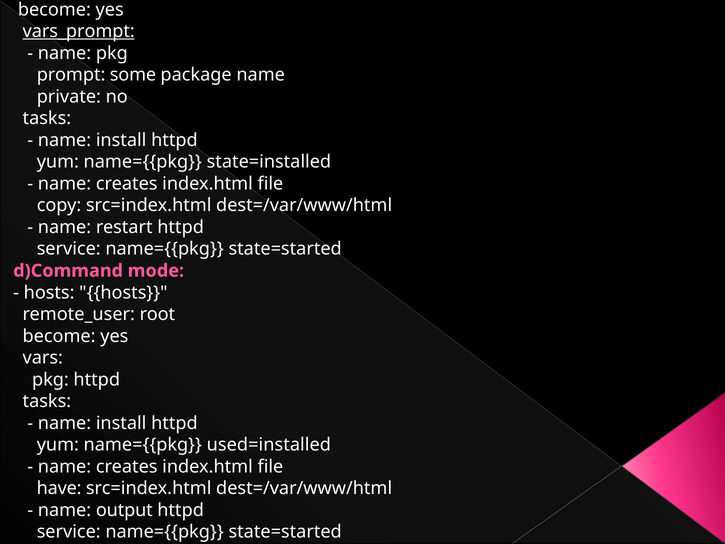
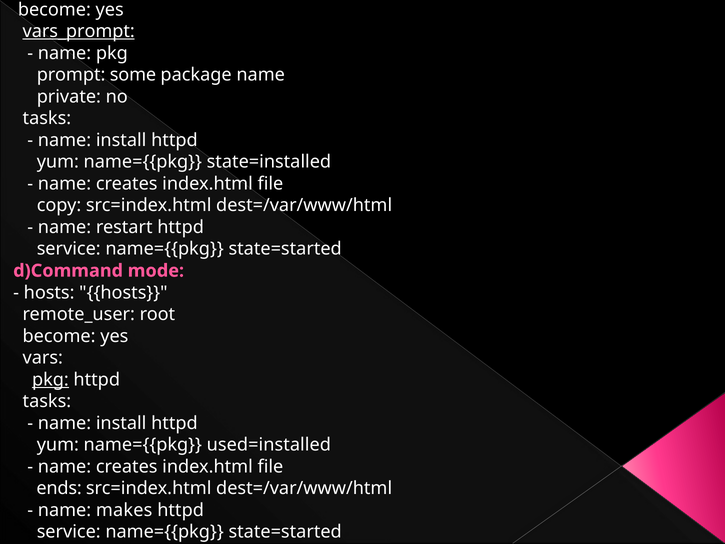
pkg at (50, 379) underline: none -> present
have: have -> ends
output: output -> makes
